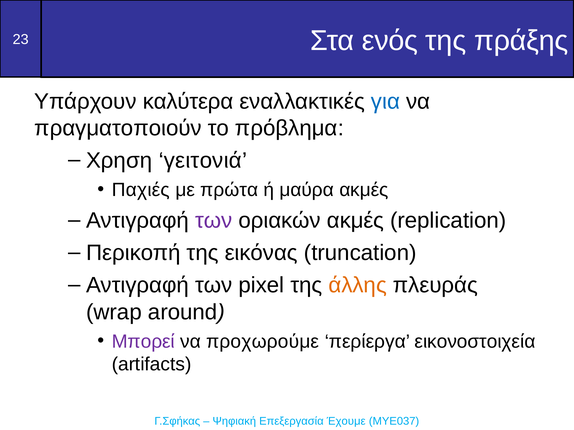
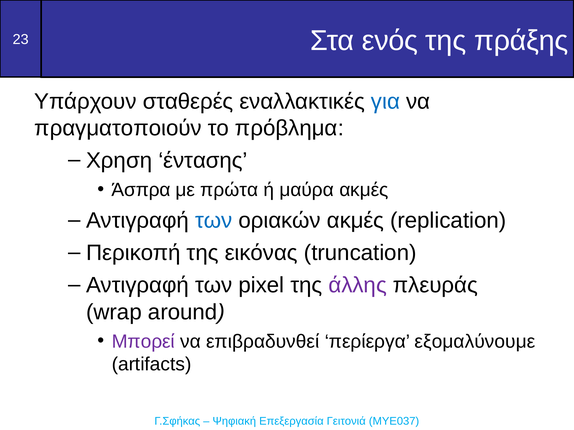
καλύτερα: καλύτερα -> σταθερές
γειτονιά: γειτονιά -> έντασης
Παχιές: Παχιές -> Άσπρα
των at (214, 221) colour: purple -> blue
άλλης colour: orange -> purple
προχωρούμε: προχωρούμε -> επιβραδυνθεί
εικονοστοιχεία: εικονοστοιχεία -> εξομαλύνουμε
Έχουμε: Έχουμε -> Γειτονιά
